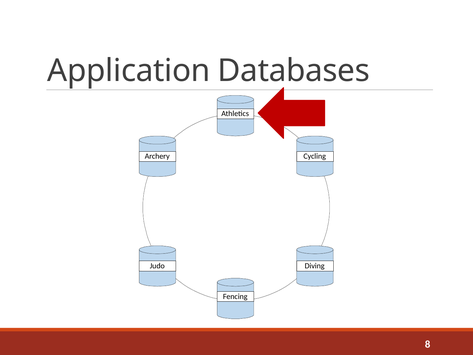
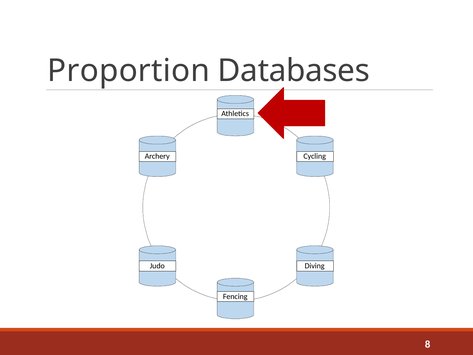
Application: Application -> Proportion
